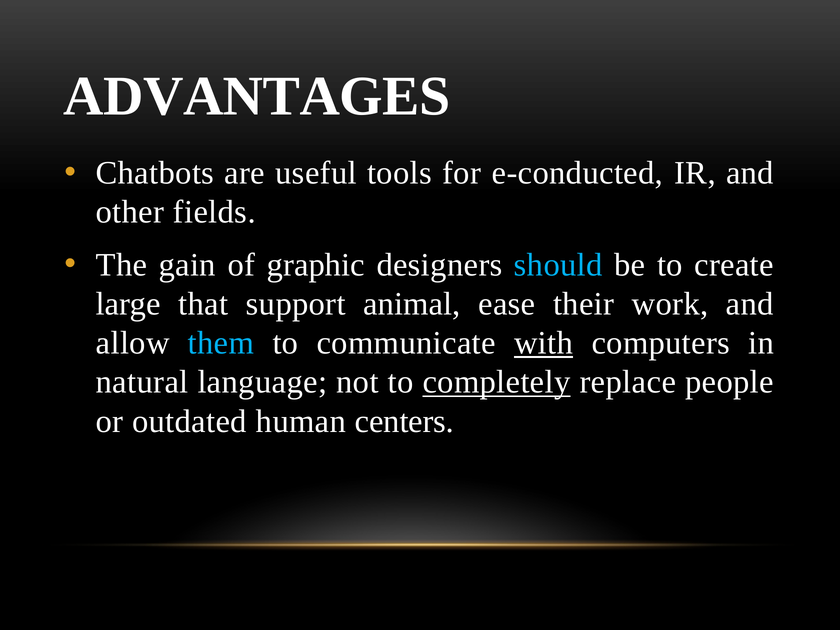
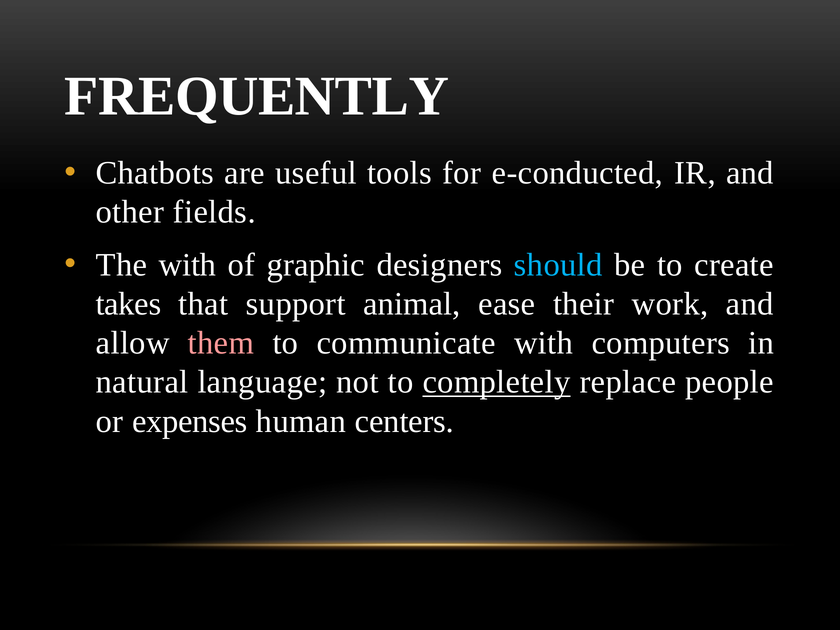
ADVANTAGES: ADVANTAGES -> FREQUENTLY
The gain: gain -> with
large: large -> takes
them colour: light blue -> pink
with at (544, 343) underline: present -> none
outdated: outdated -> expenses
